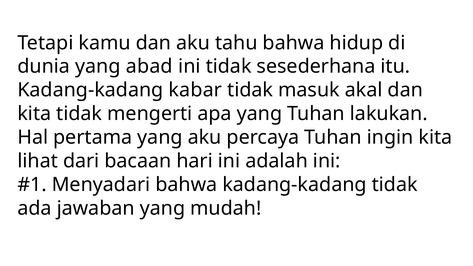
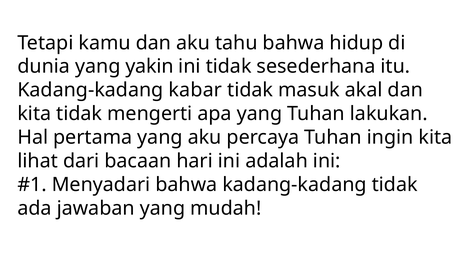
abad: abad -> yakin
